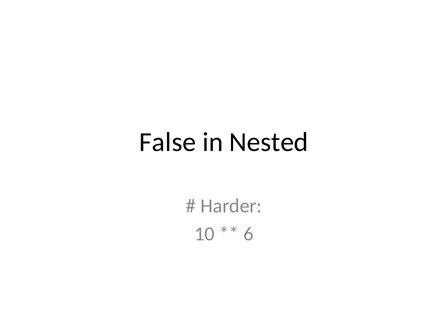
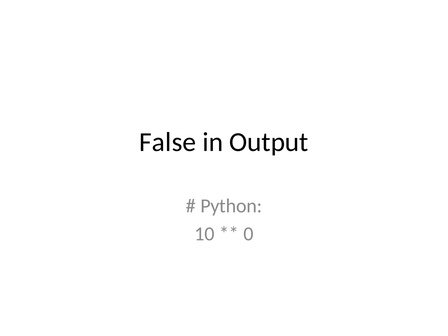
Nested: Nested -> Output
Harder: Harder -> Python
6: 6 -> 0
